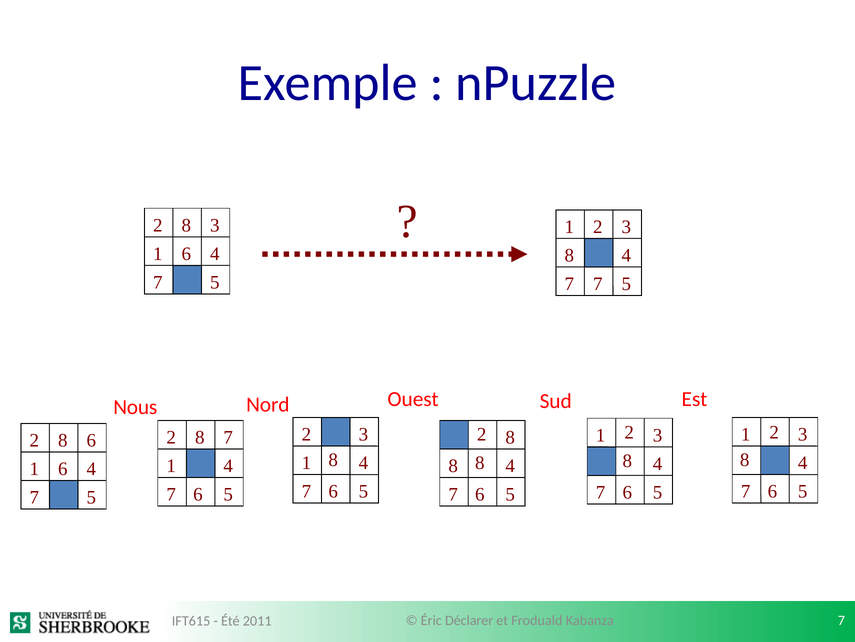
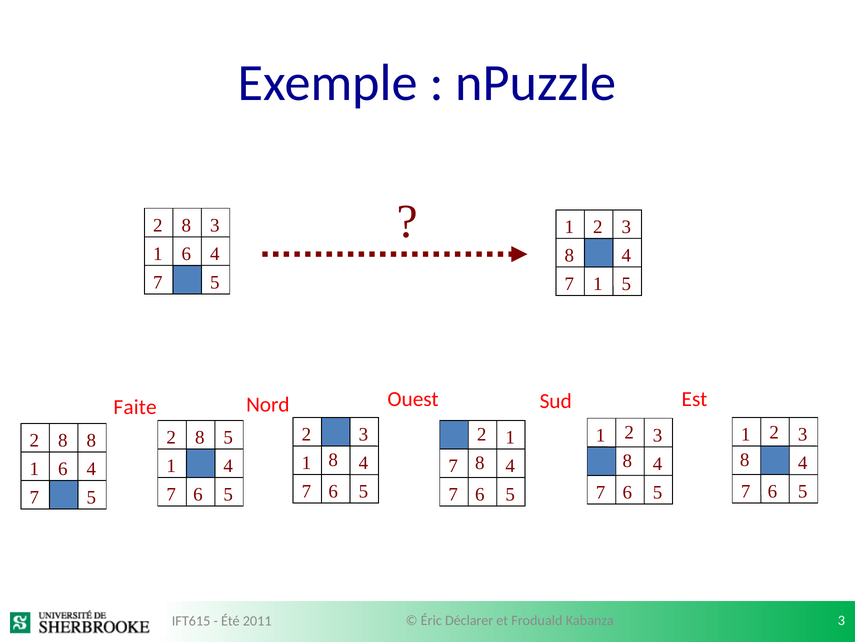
7 7: 7 -> 1
Nous: Nous -> Faite
2 8: 8 -> 1
2 7: 7 -> 5
2 6: 6 -> 8
8 at (453, 465): 8 -> 7
Kabanza 7: 7 -> 3
